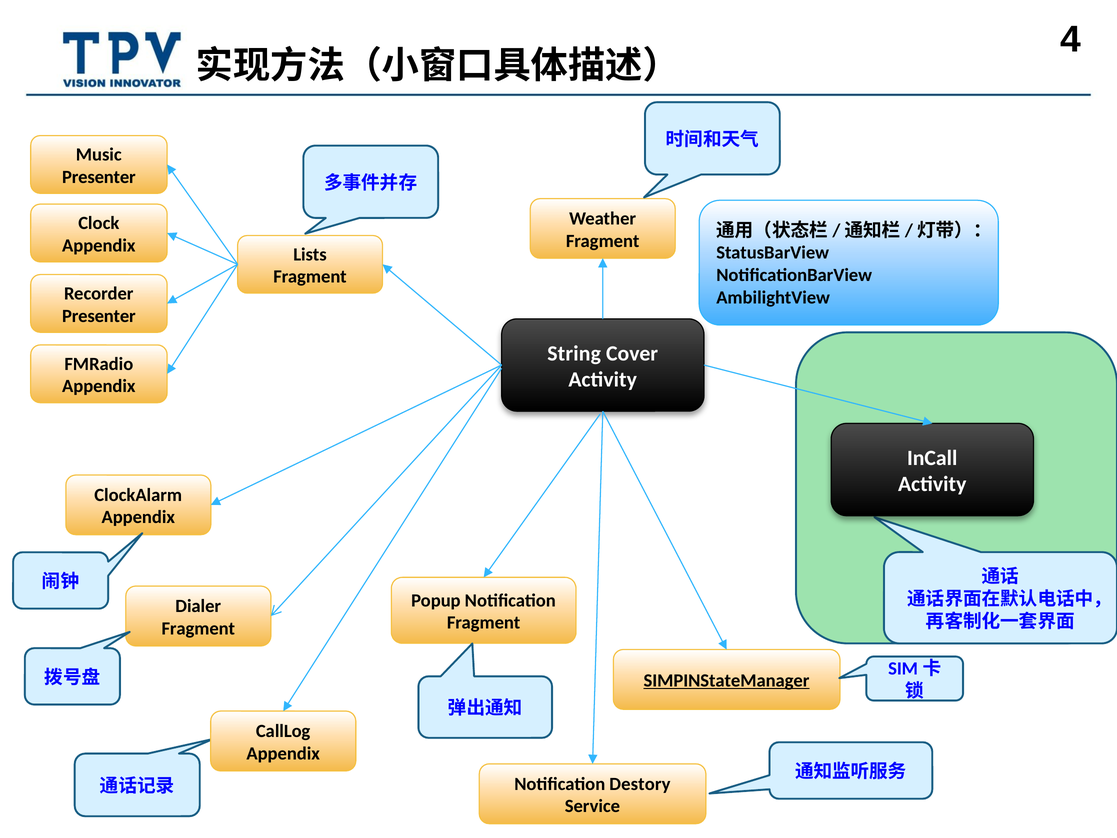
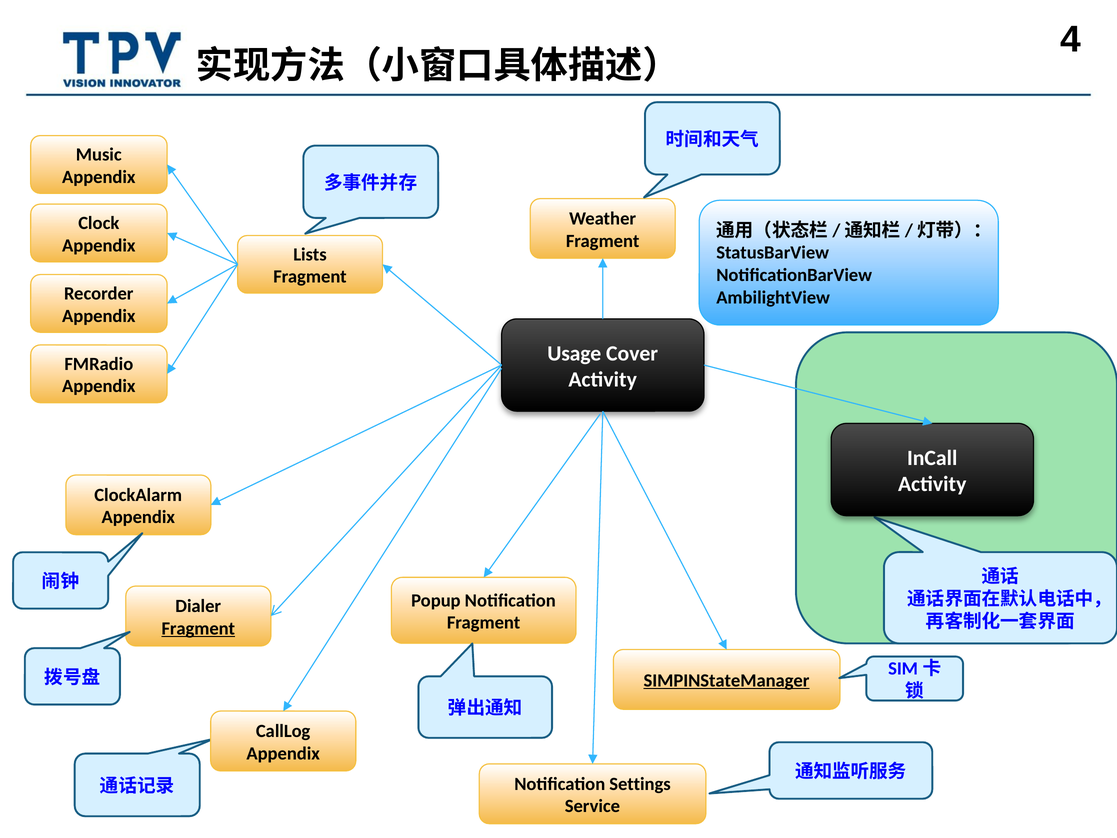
Presenter at (99, 177): Presenter -> Appendix
Presenter at (99, 316): Presenter -> Appendix
String: String -> Usage
Fragment at (198, 628) underline: none -> present
Destory: Destory -> Settings
